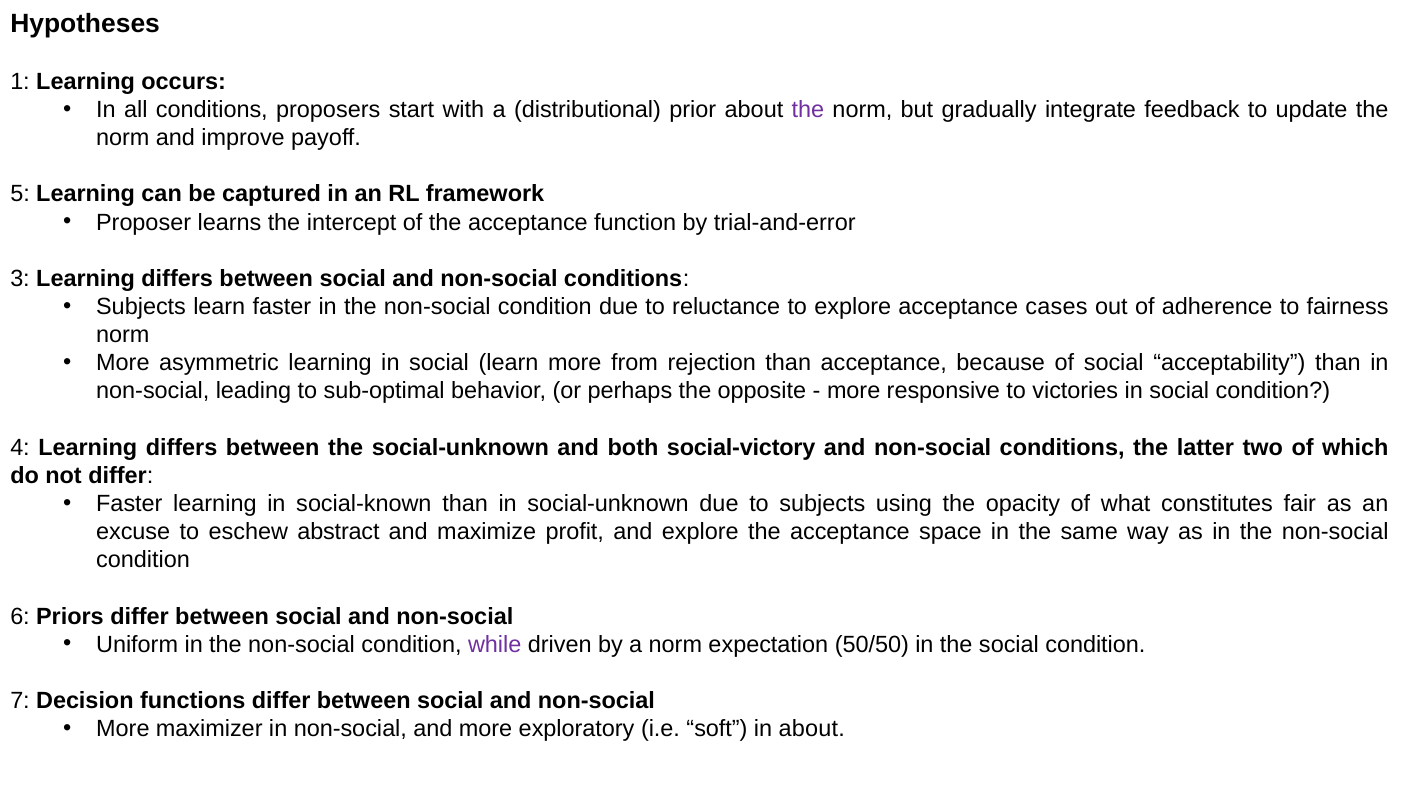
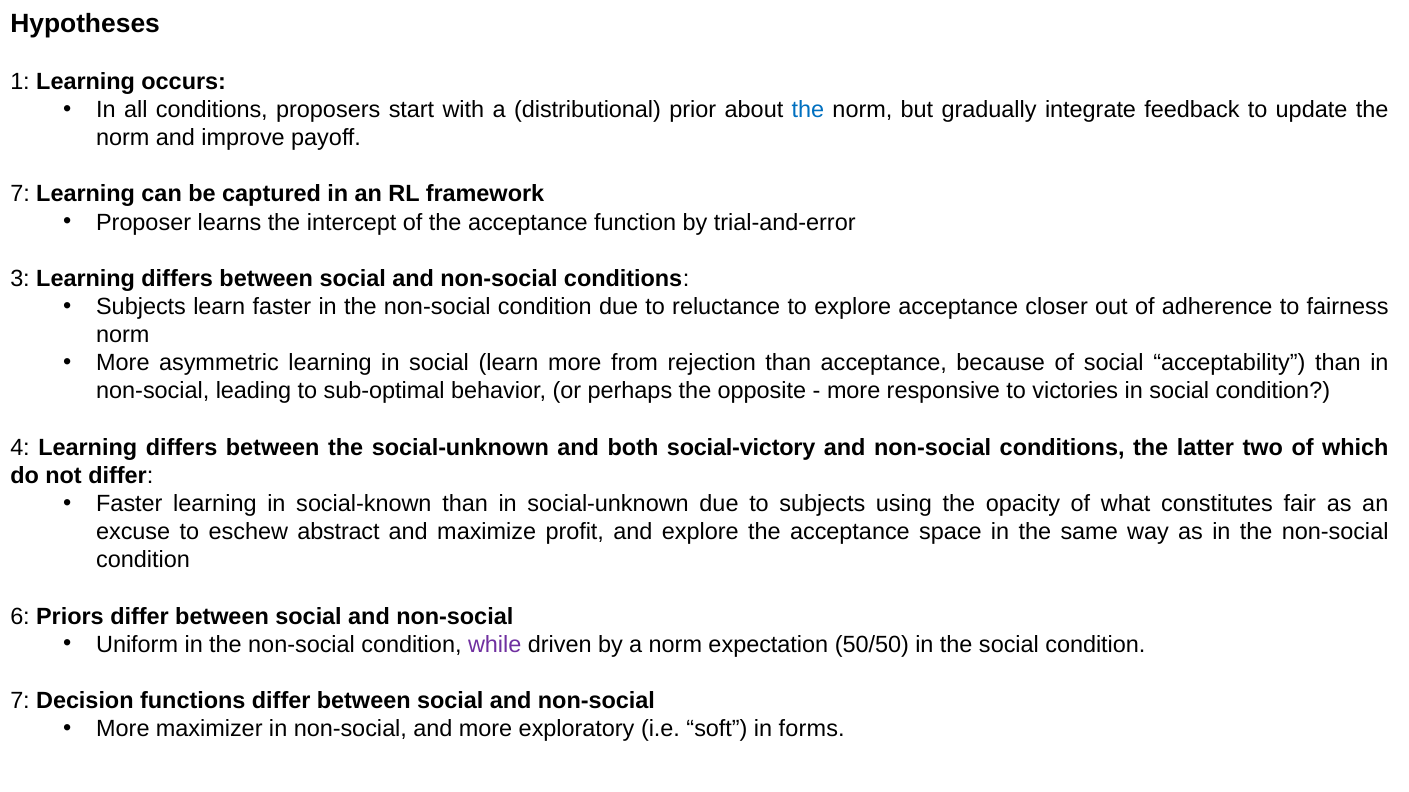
the at (808, 110) colour: purple -> blue
5 at (20, 194): 5 -> 7
cases: cases -> closer
in about: about -> forms
